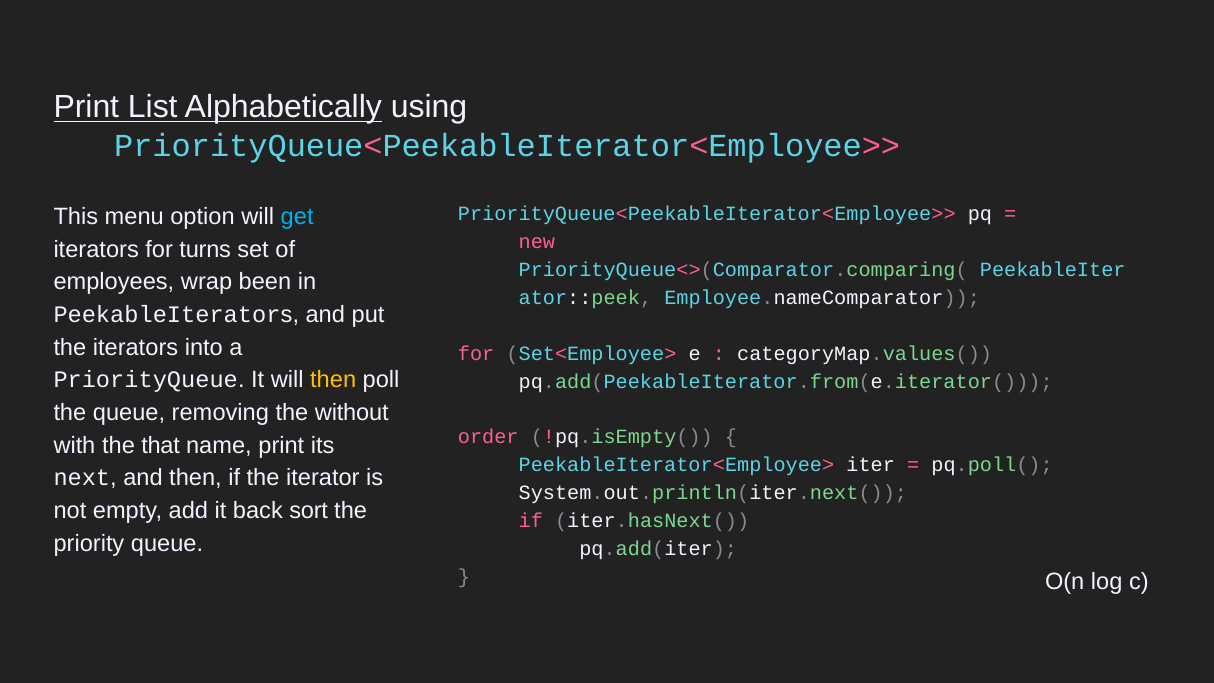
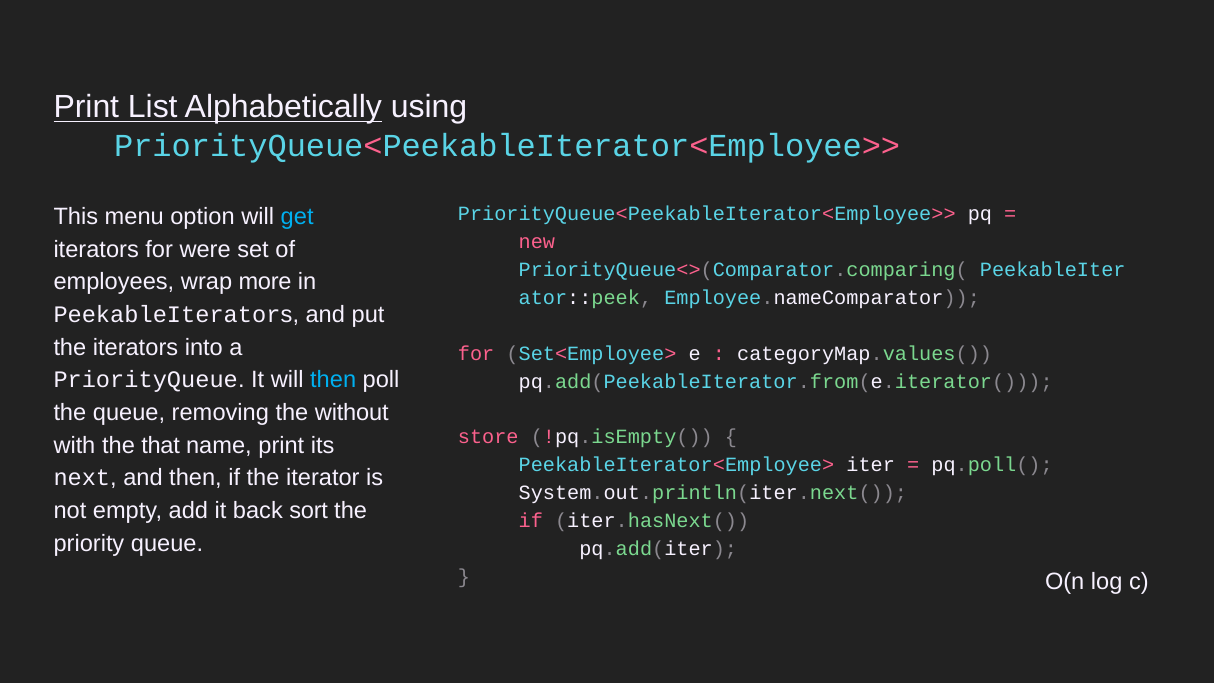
turns: turns -> were
been: been -> more
then at (333, 380) colour: yellow -> light blue
order: order -> store
